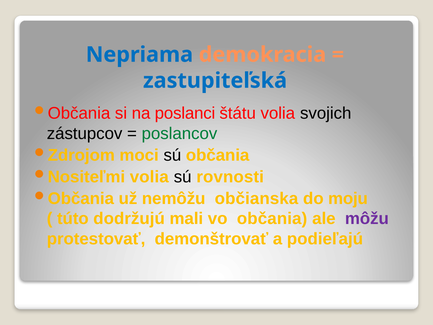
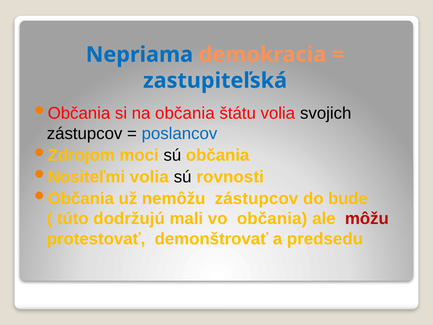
na poslanci: poslanci -> občania
poslancov colour: green -> blue
nemôžu občianska: občianska -> zástupcov
moju: moju -> bude
môžu colour: purple -> red
podieľajú: podieľajú -> predsedu
